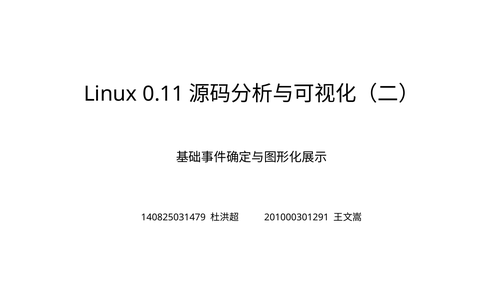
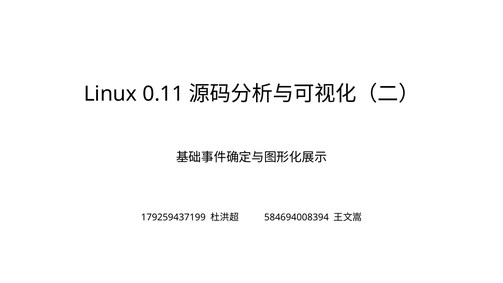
140825031479: 140825031479 -> 179259437199
201000301291: 201000301291 -> 584694008394
